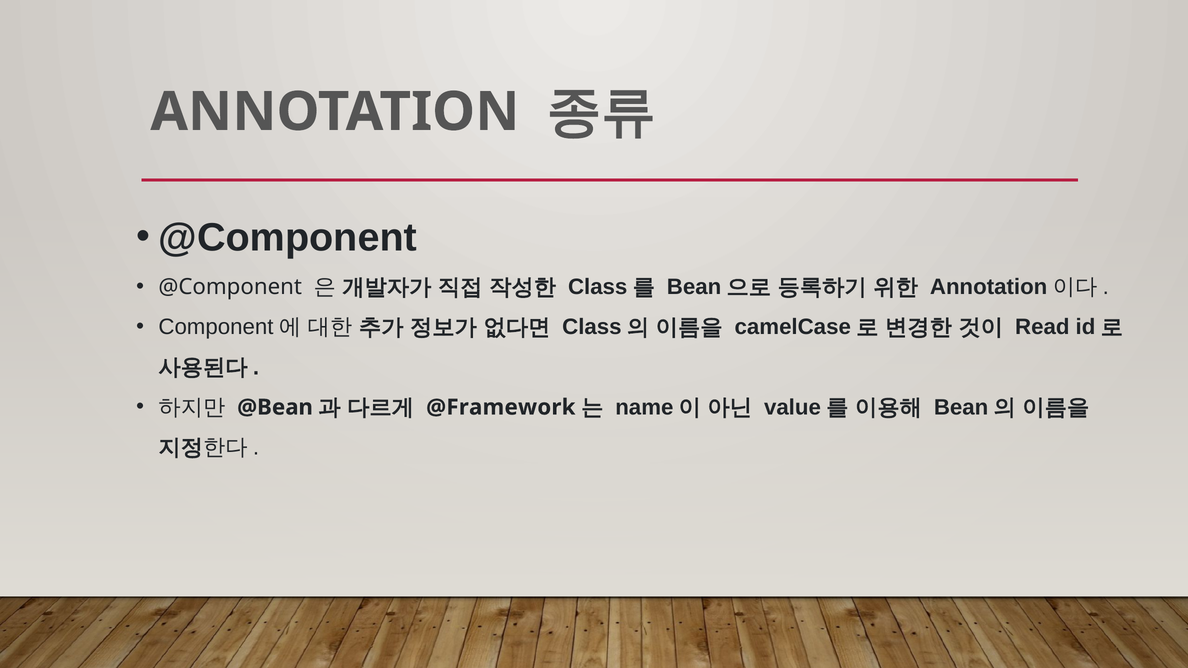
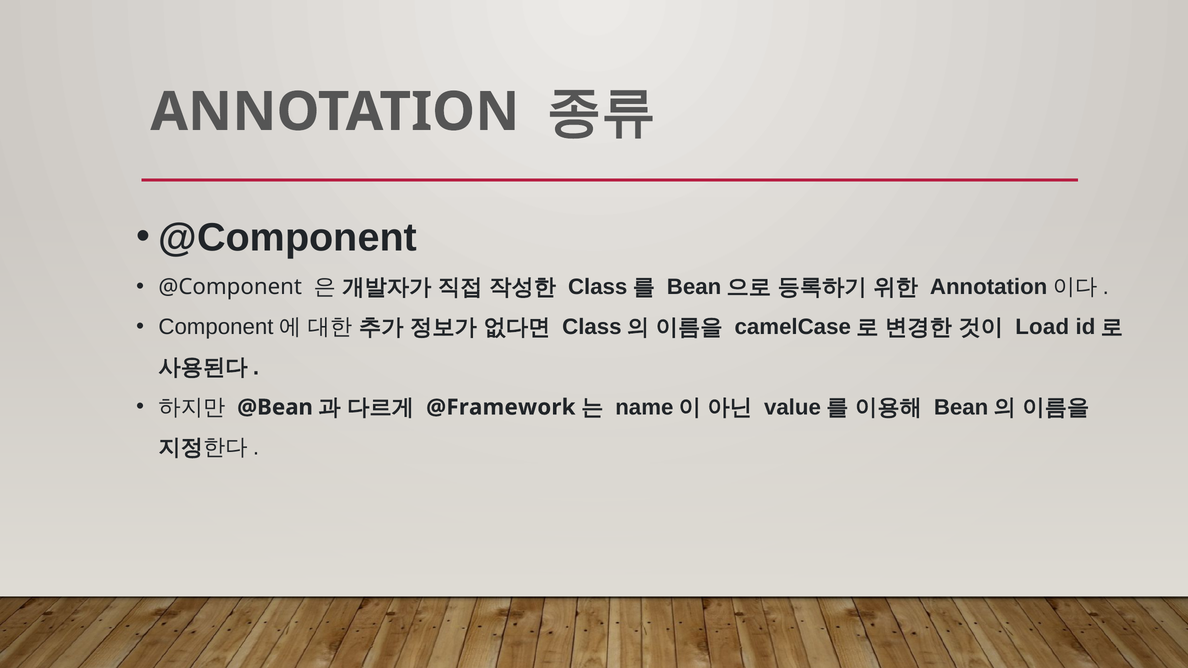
Read: Read -> Load
